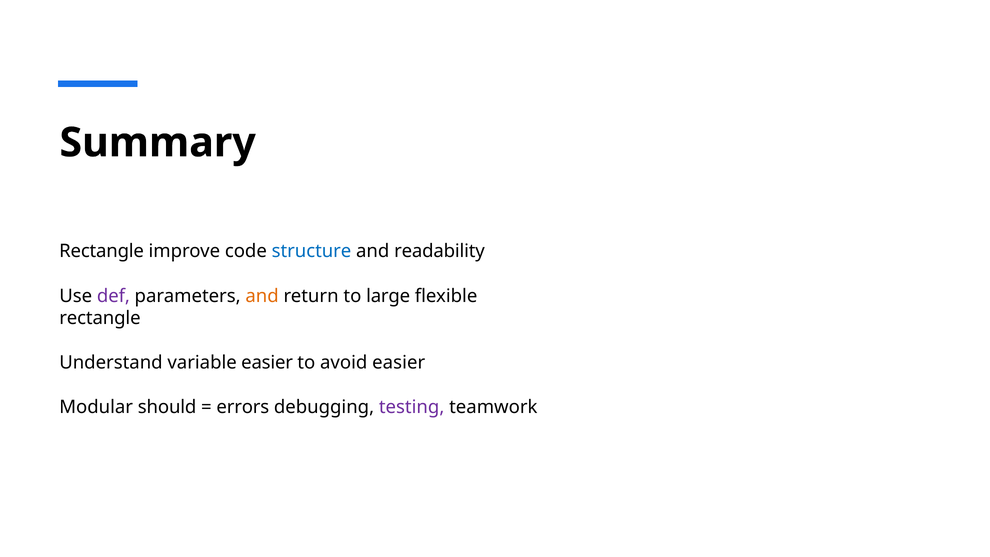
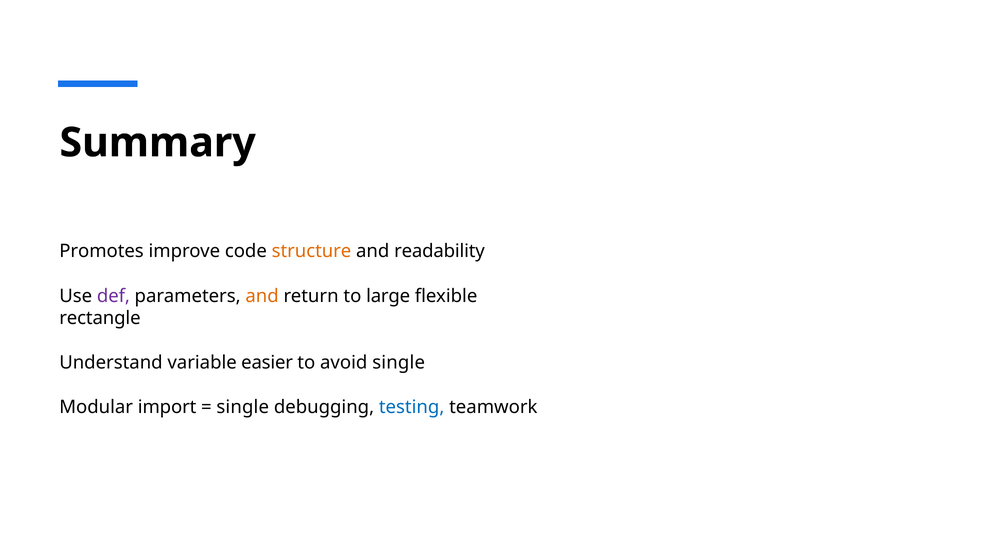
Rectangle at (102, 251): Rectangle -> Promotes
structure colour: blue -> orange
avoid easier: easier -> single
should: should -> import
errors at (243, 407): errors -> single
testing colour: purple -> blue
